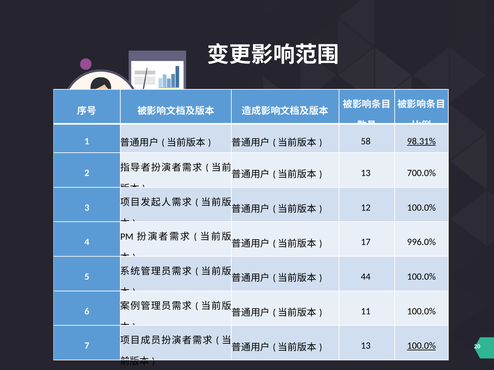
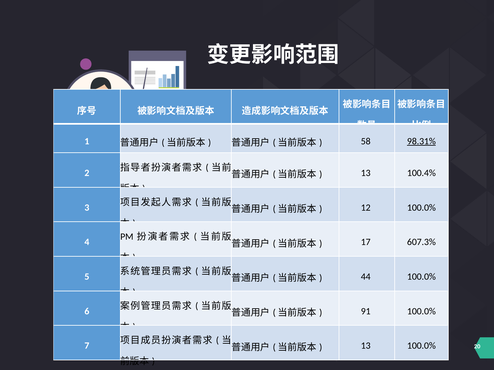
700.0%: 700.0% -> 100.4%
996.0%: 996.0% -> 607.3%
11: 11 -> 91
100.0% at (421, 346) underline: present -> none
